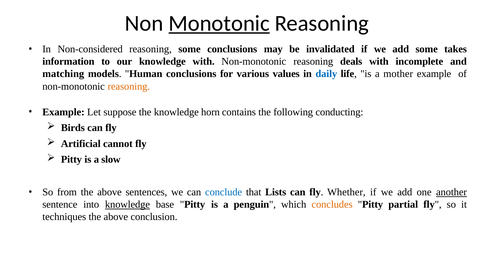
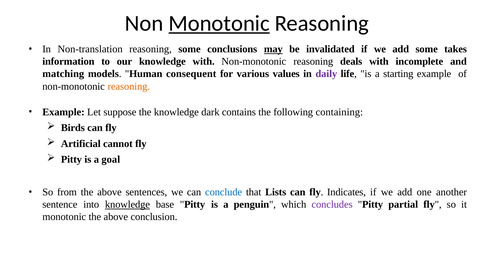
Non-considered: Non-considered -> Non-translation
may underline: none -> present
Human conclusions: conclusions -> consequent
daily colour: blue -> purple
mother: mother -> starting
horn: horn -> dark
conducting: conducting -> containing
slow: slow -> goal
Whether: Whether -> Indicates
another underline: present -> none
concludes colour: orange -> purple
techniques at (64, 217): techniques -> monotonic
